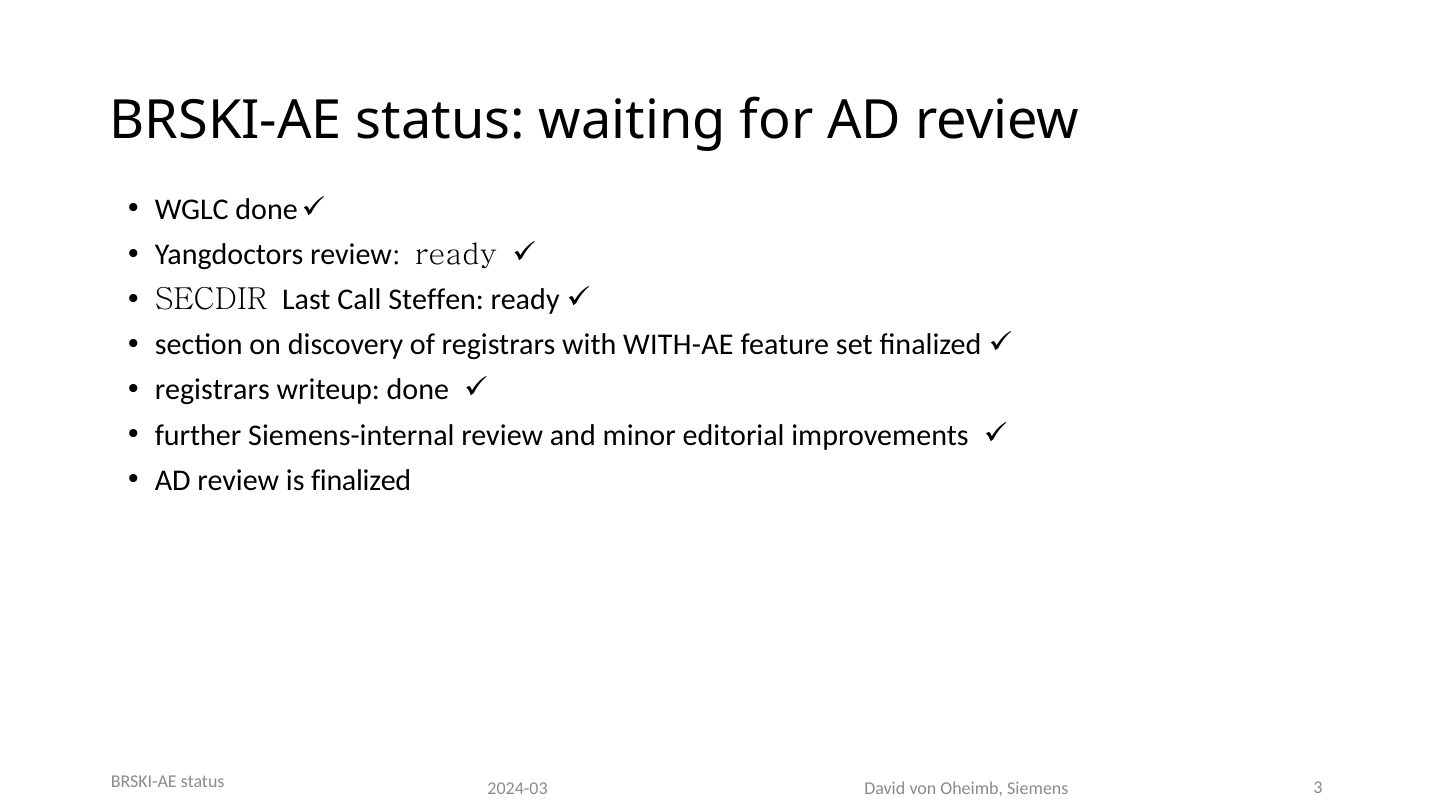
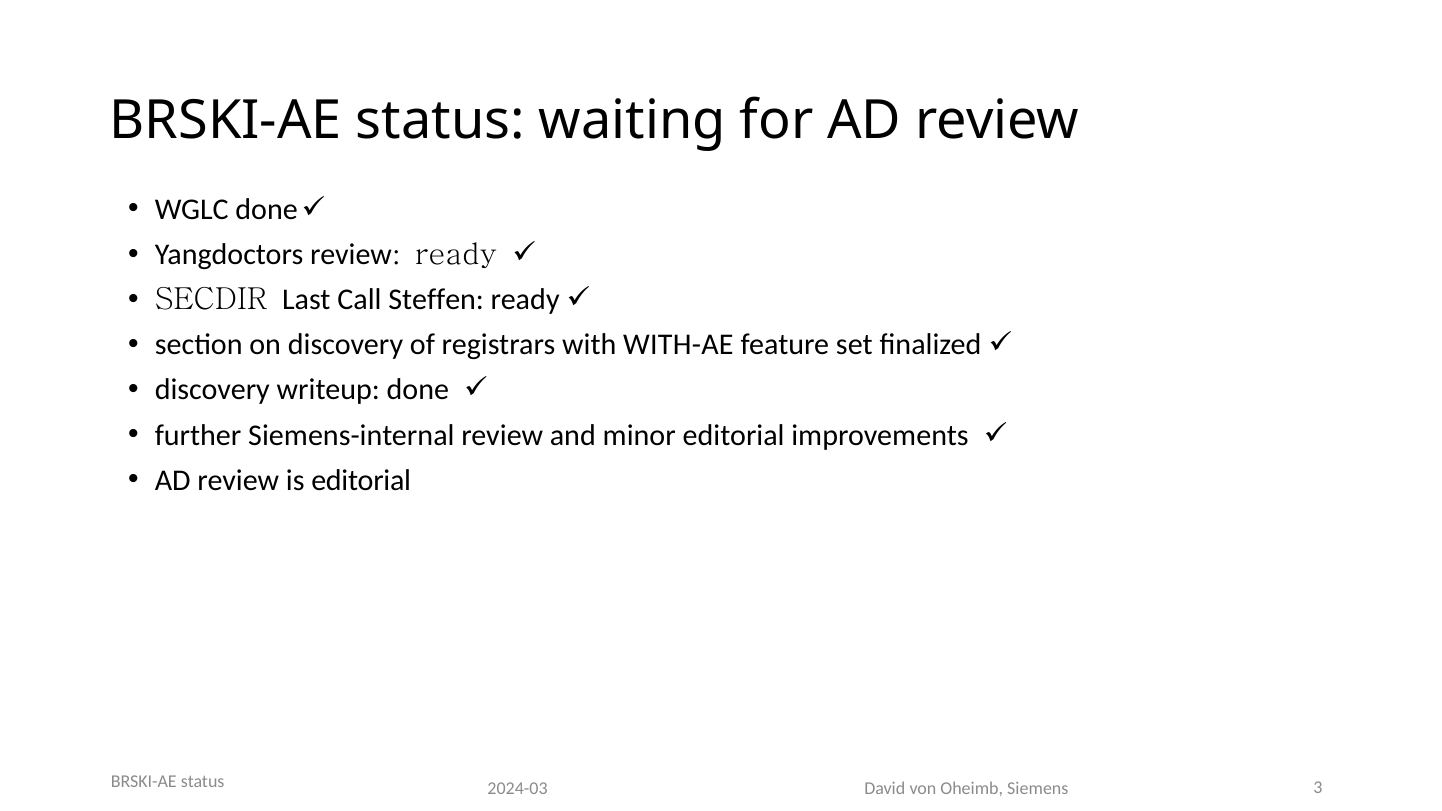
registrars at (212, 390): registrars -> discovery
is finalized: finalized -> editorial
